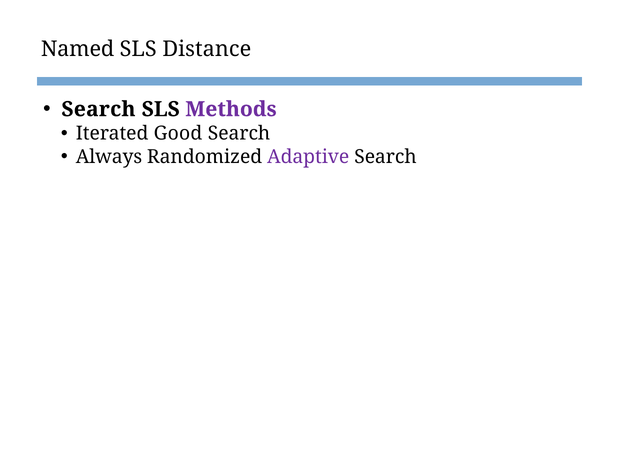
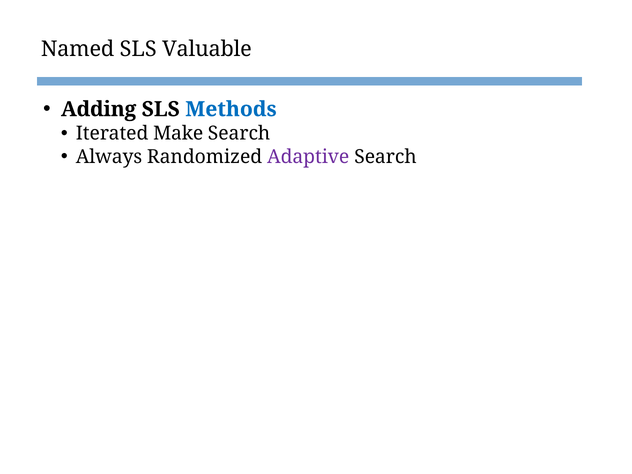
Distance: Distance -> Valuable
Search at (98, 109): Search -> Adding
Methods colour: purple -> blue
Good: Good -> Make
